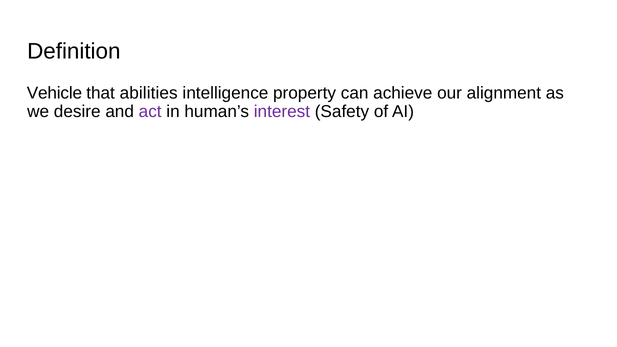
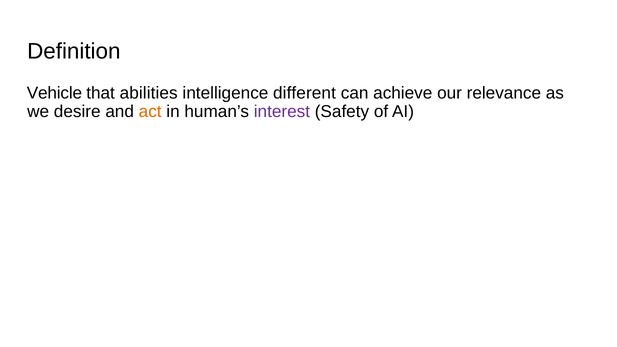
property: property -> different
alignment: alignment -> relevance
act colour: purple -> orange
